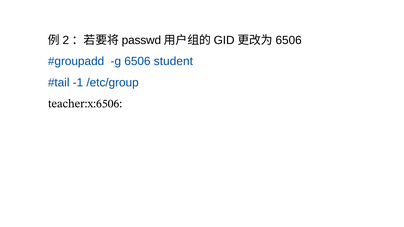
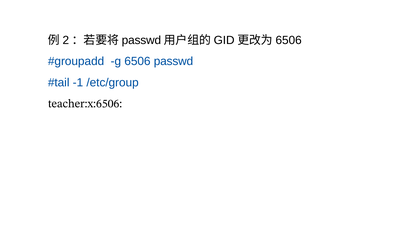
6506 student: student -> passwd
